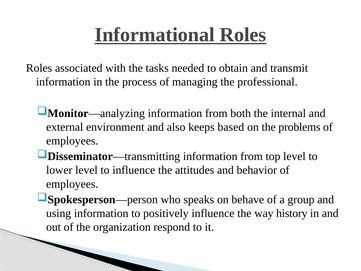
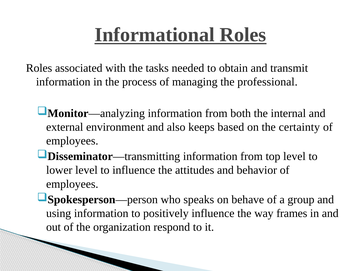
problems: problems -> certainty
history: history -> frames
